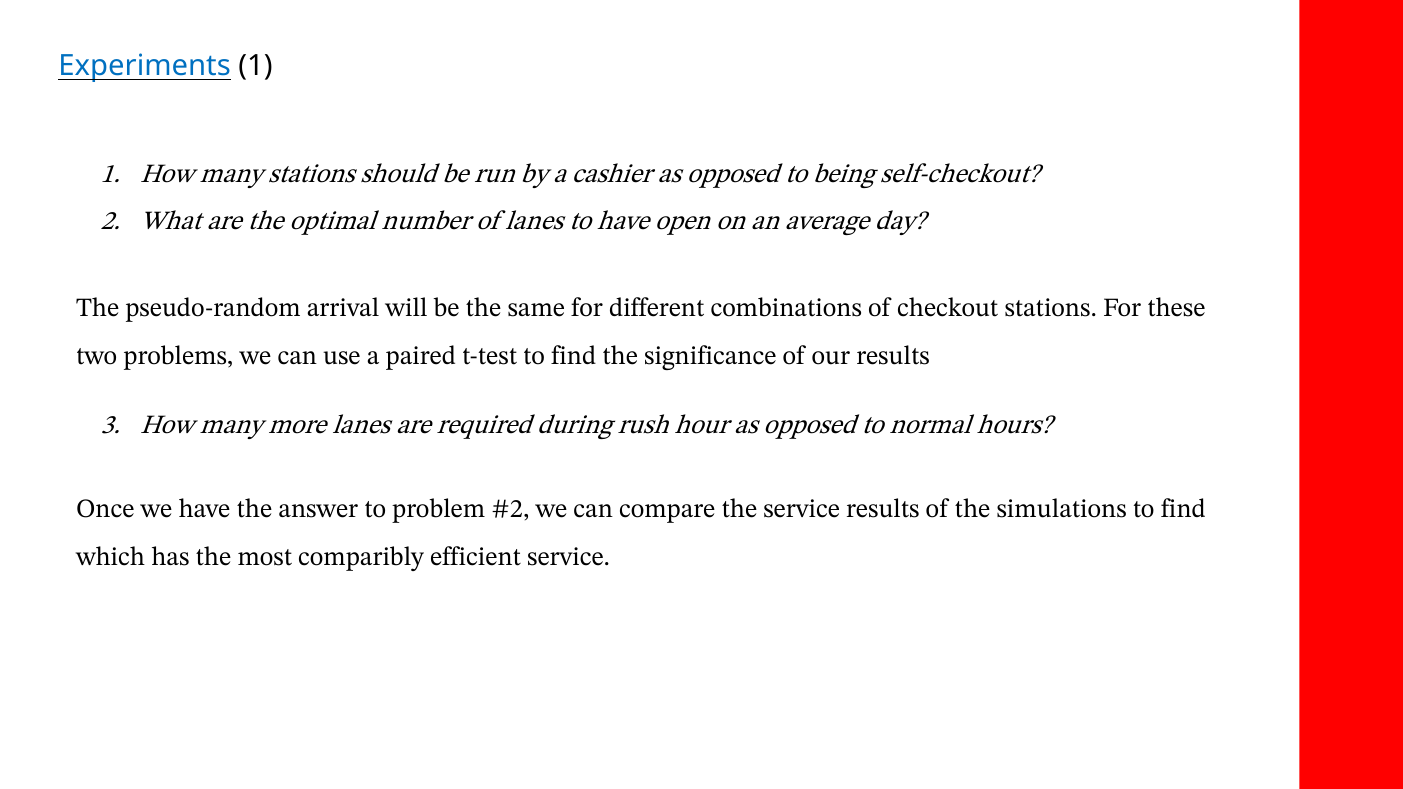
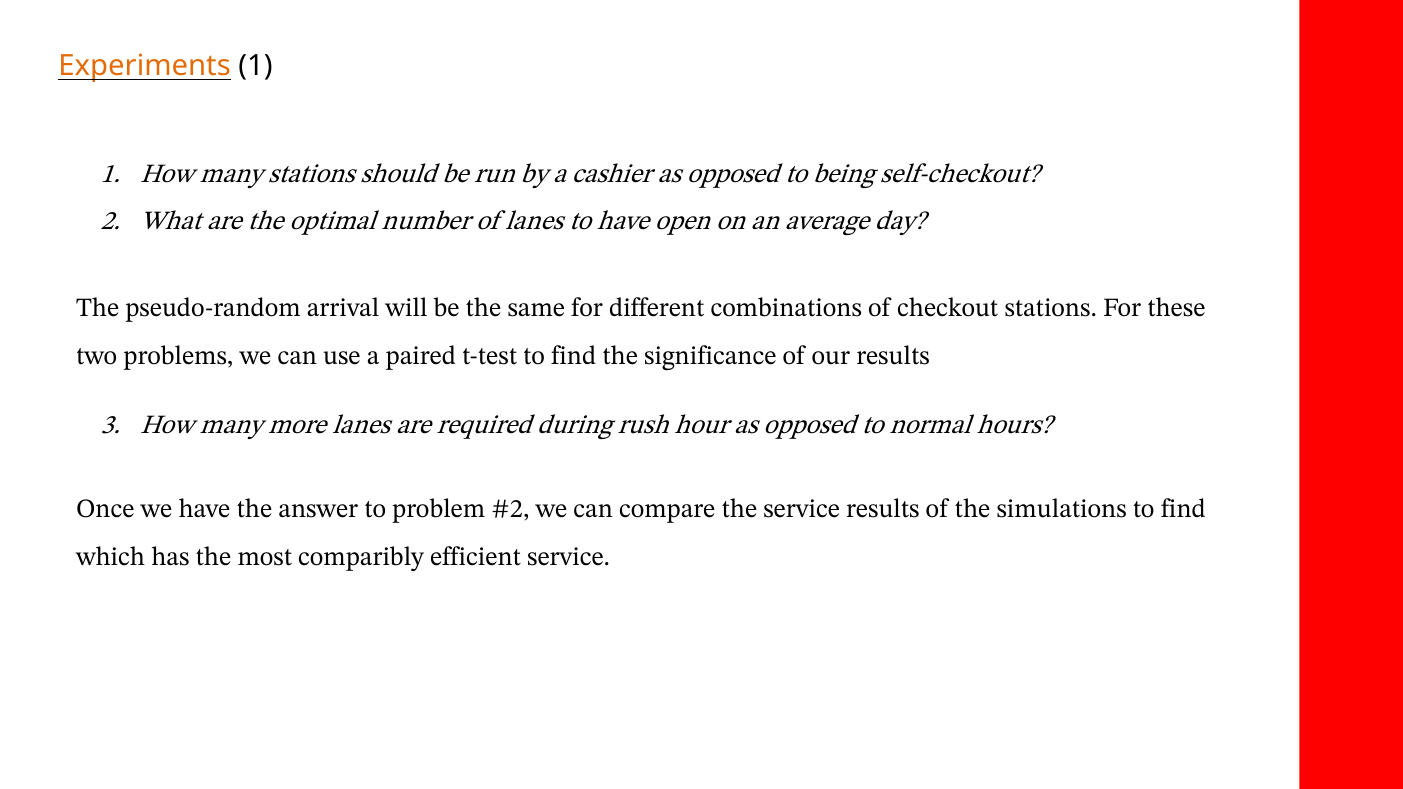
Experiments colour: blue -> orange
